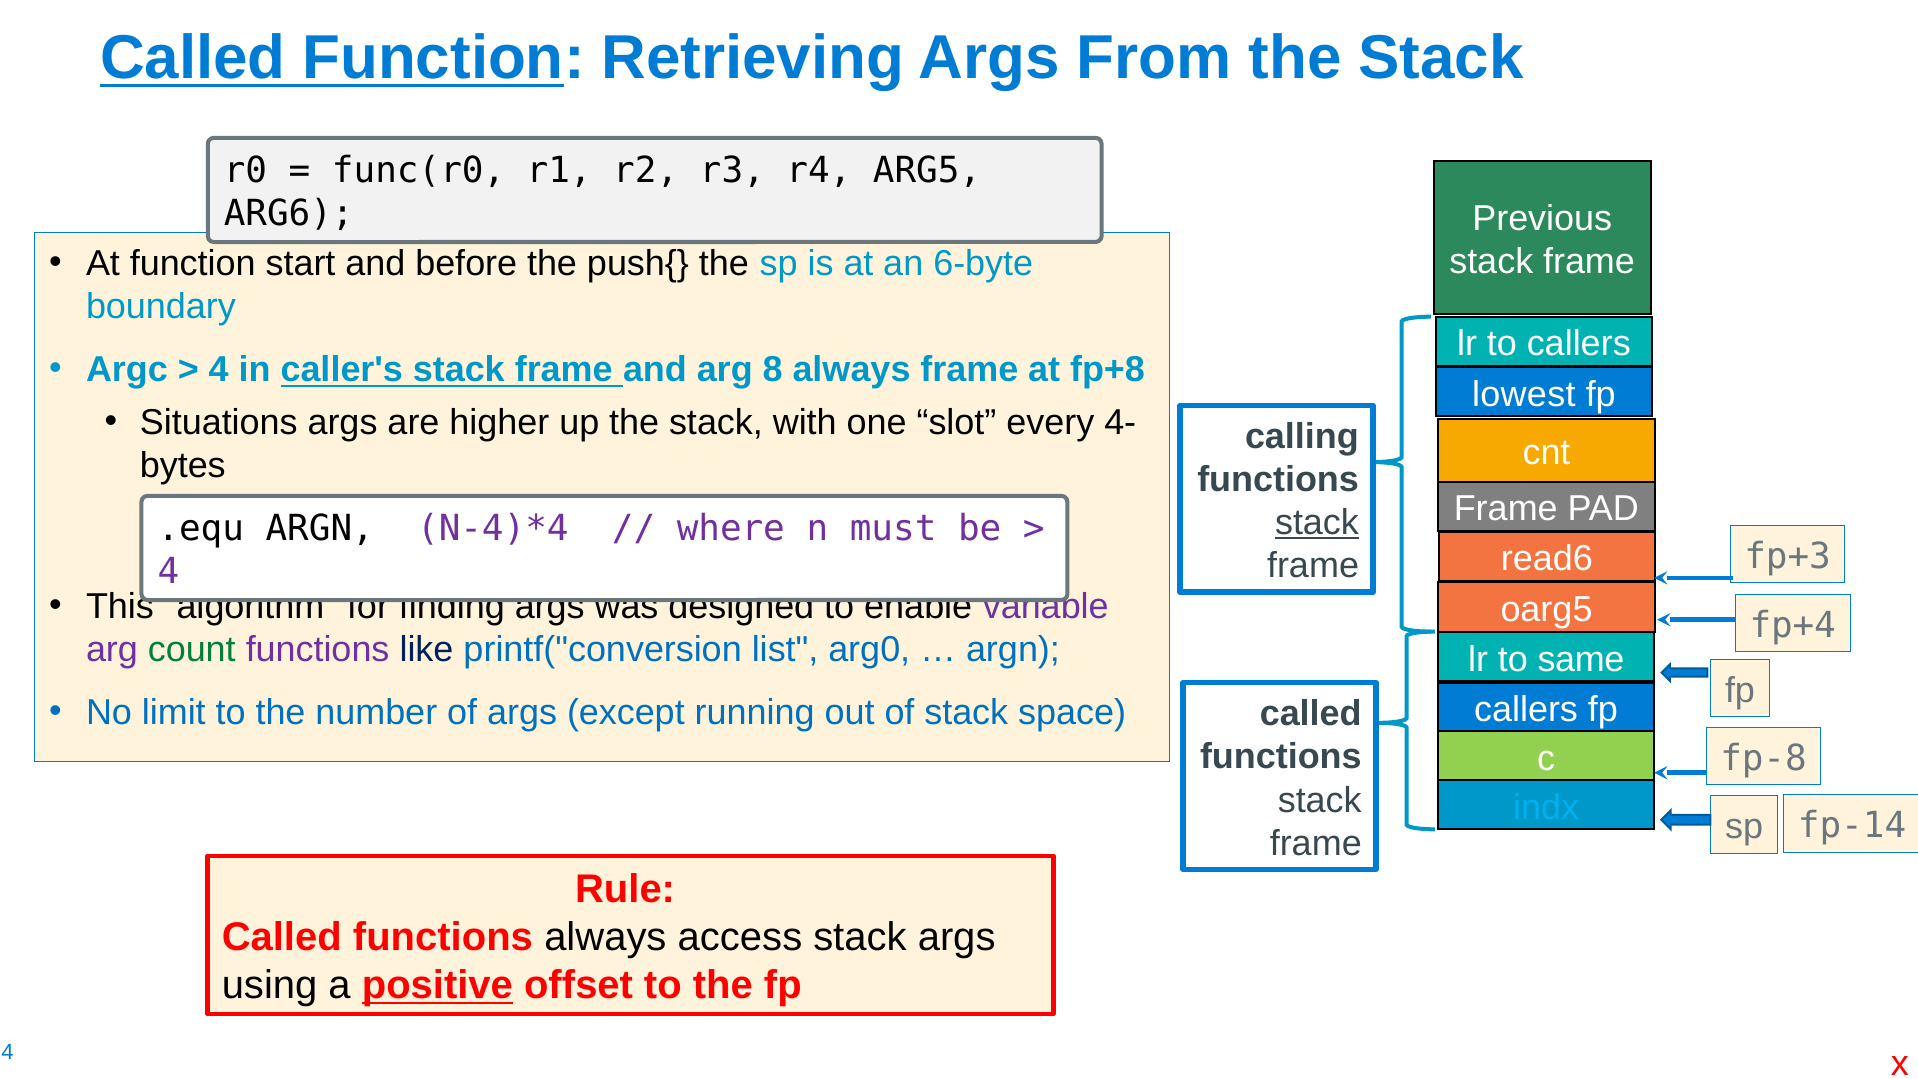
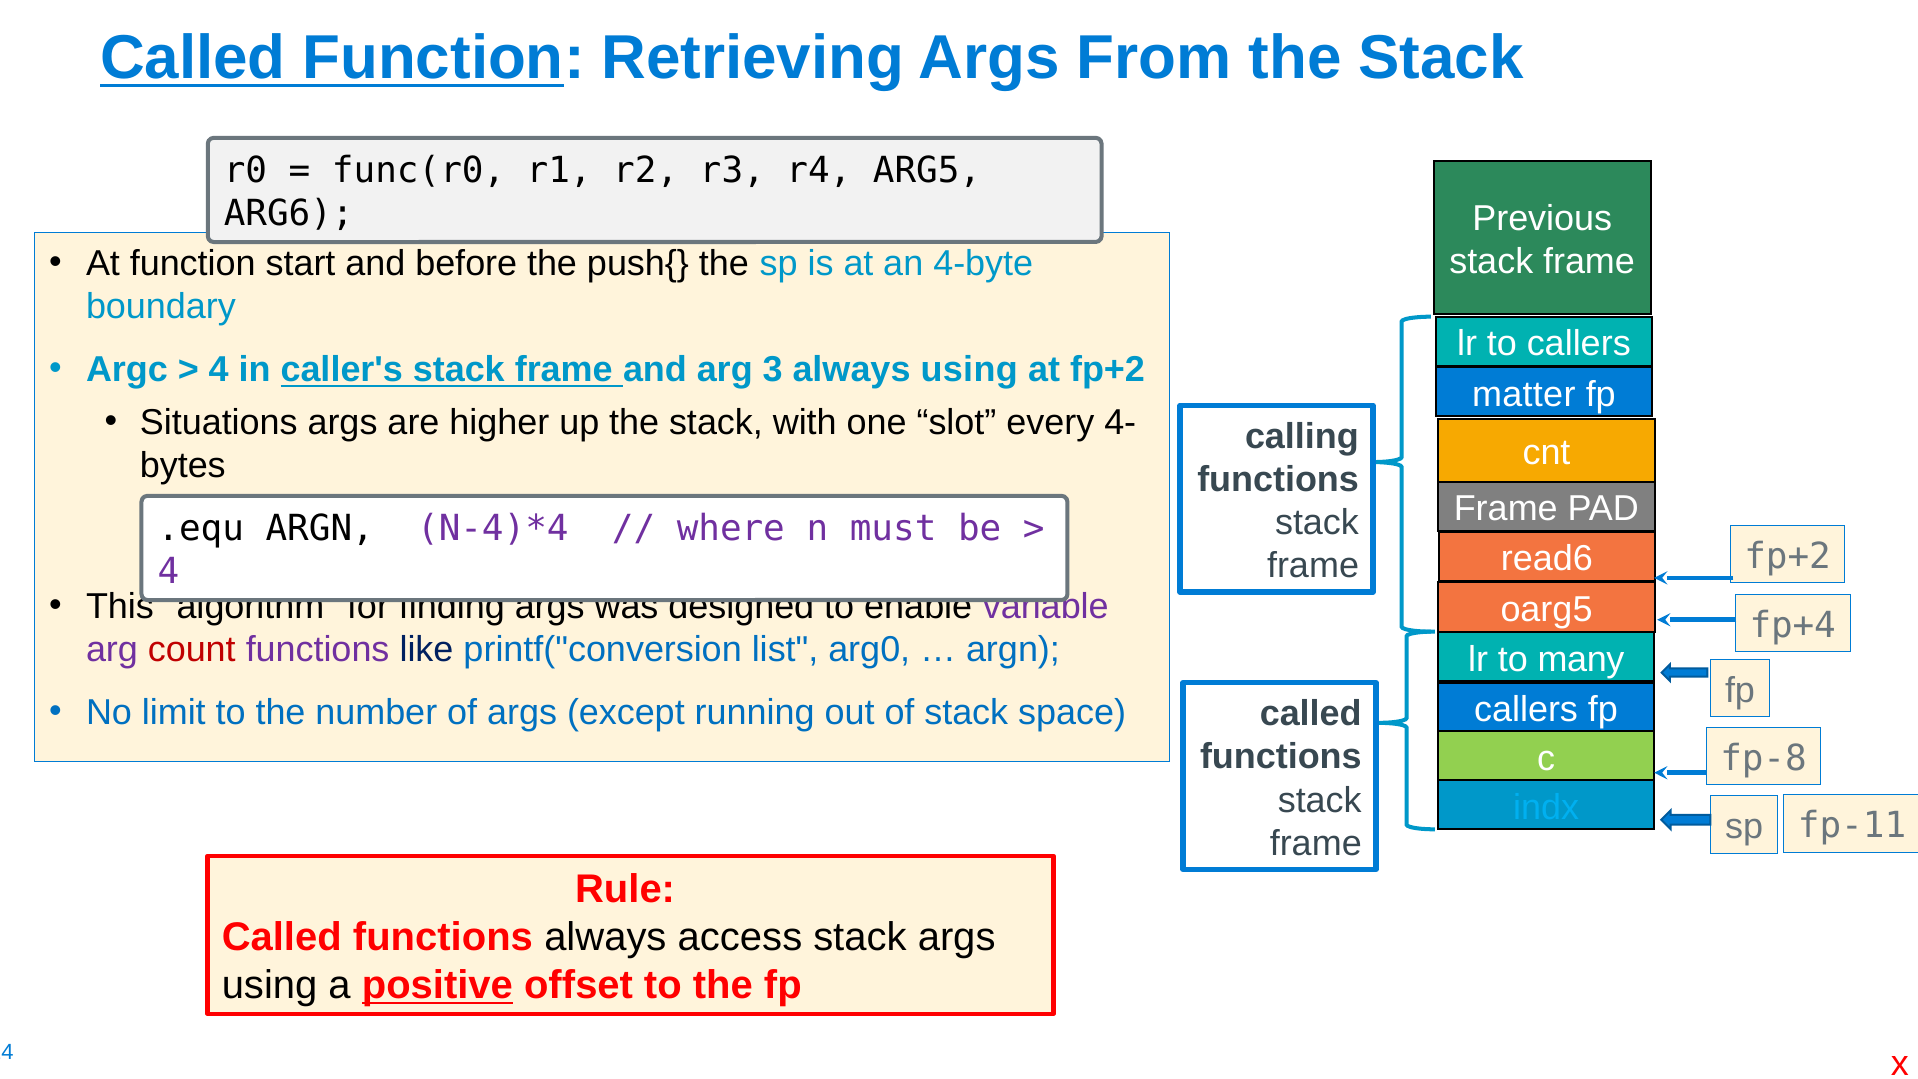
6-byte: 6-byte -> 4-byte
8: 8 -> 3
always frame: frame -> using
at fp+8: fp+8 -> fp+2
lowest: lowest -> matter
stack at (1317, 523) underline: present -> none
fp+3 at (1788, 556): fp+3 -> fp+2
count colour: green -> red
same: same -> many
fp-14: fp-14 -> fp-11
